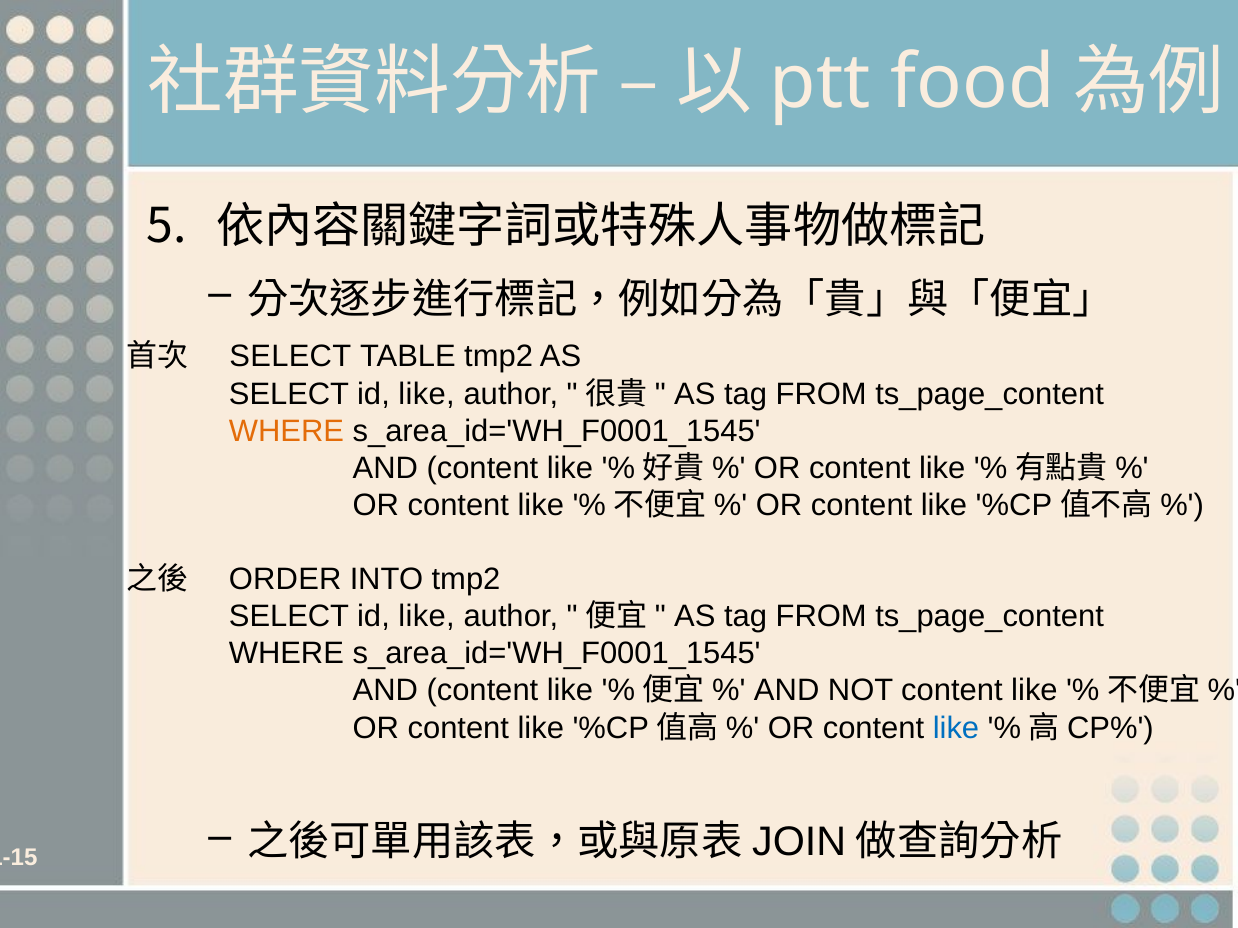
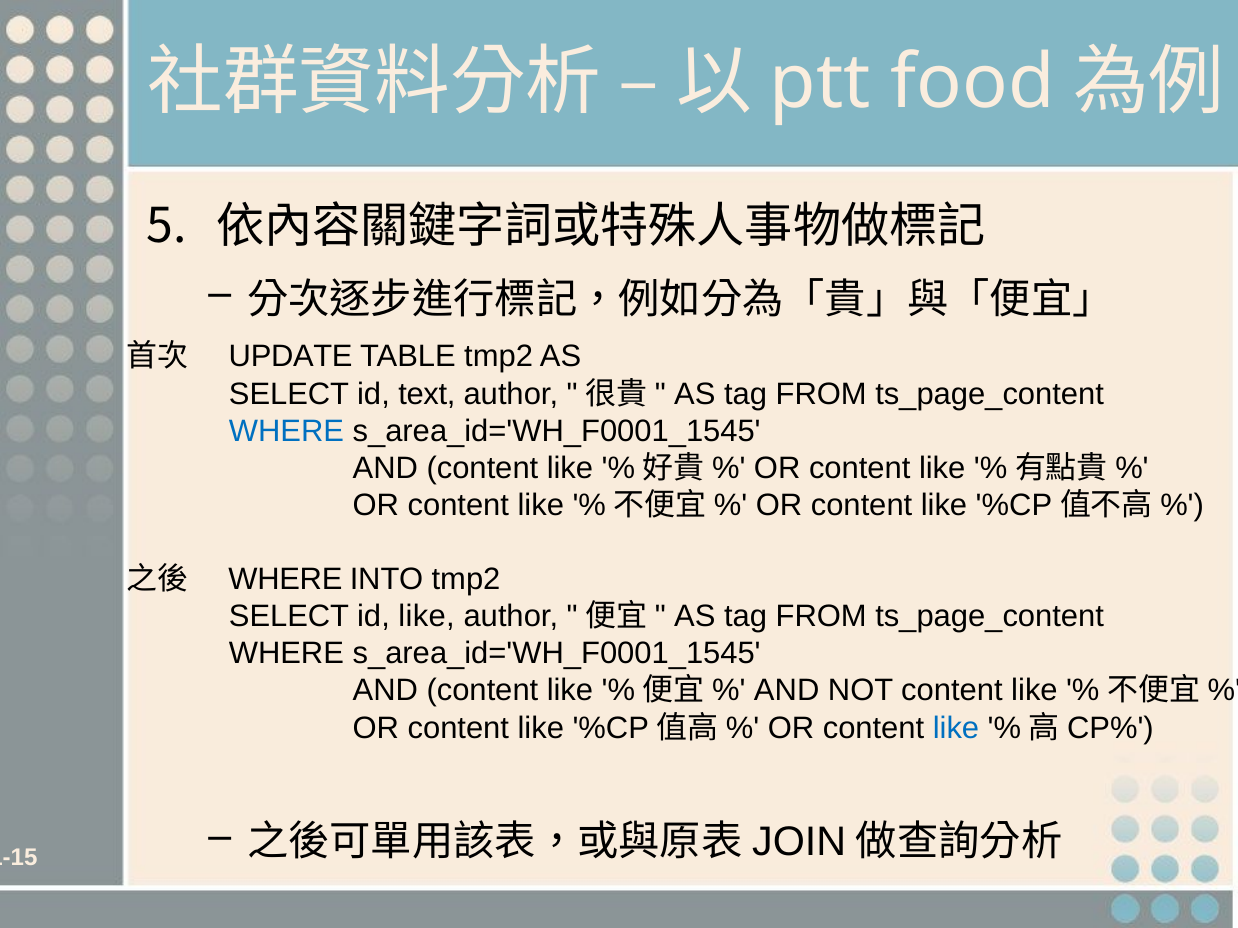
SELECT at (290, 357): SELECT -> UPDATE
like at (427, 394): like -> text
WHERE at (286, 431) colour: orange -> blue
ORDER at (285, 580): ORDER -> WHERE
